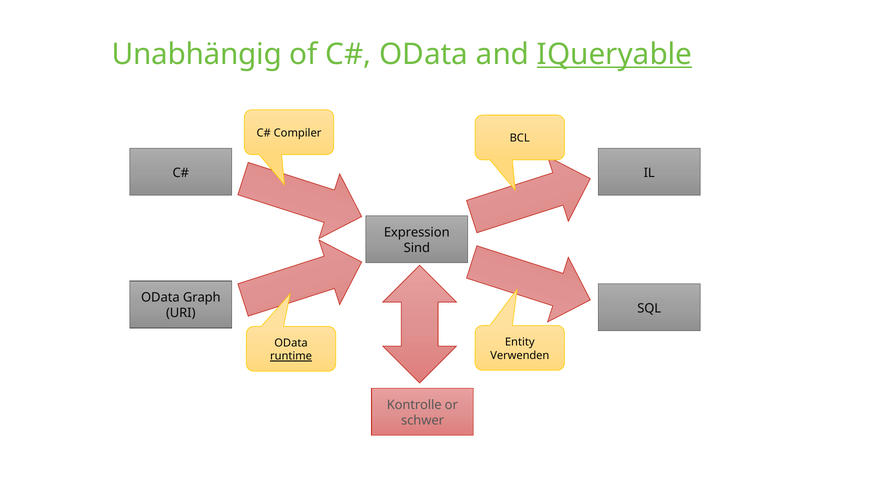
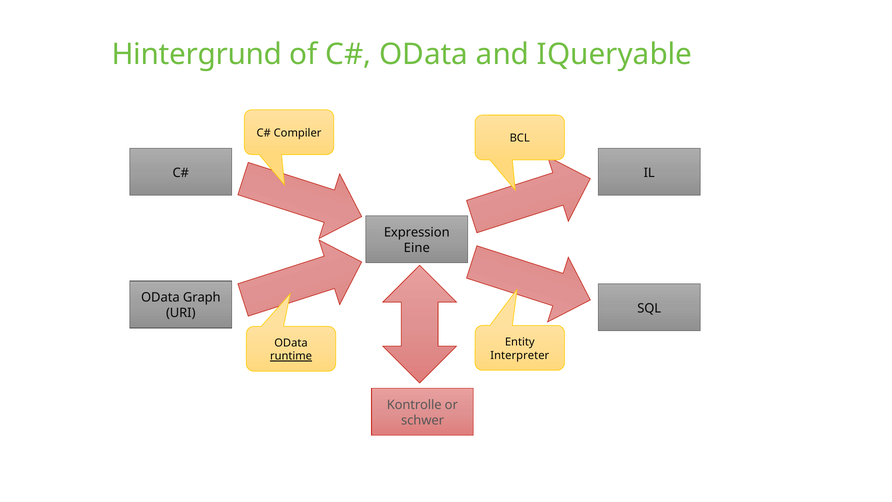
Unabhängig: Unabhängig -> Hintergrund
IQueryable underline: present -> none
Sind: Sind -> Eine
Verwenden: Verwenden -> Interpreter
